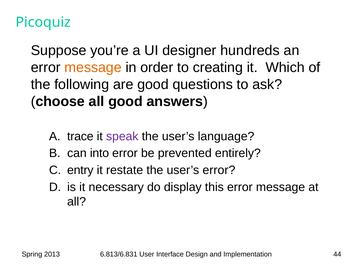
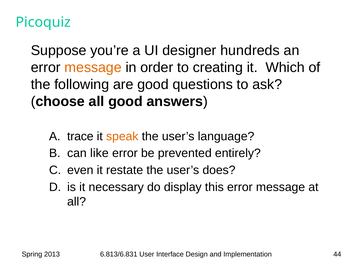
speak colour: purple -> orange
into: into -> like
entry: entry -> even
user’s error: error -> does
